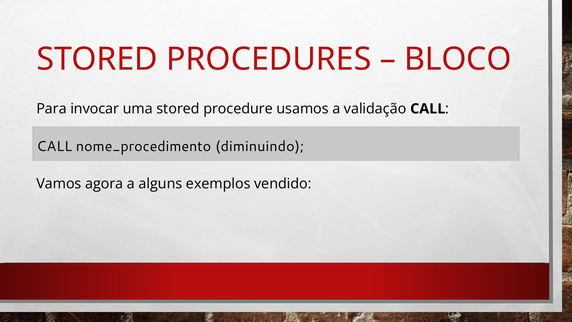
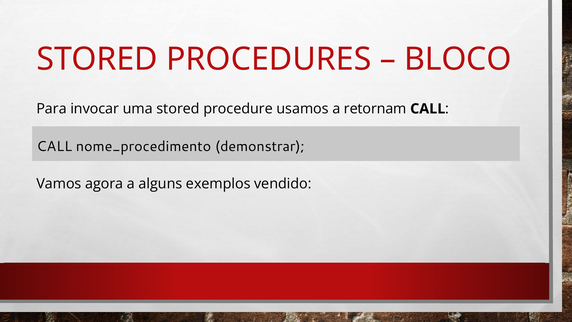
validação: validação -> retornam
diminuindo: diminuindo -> demonstrar
